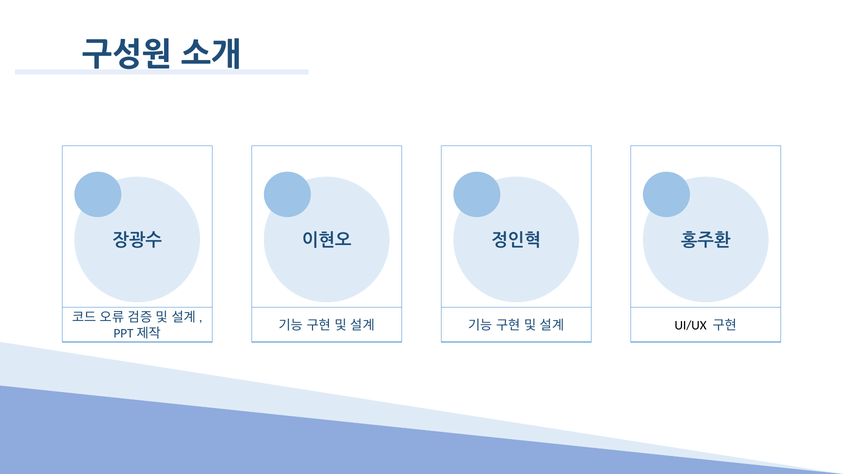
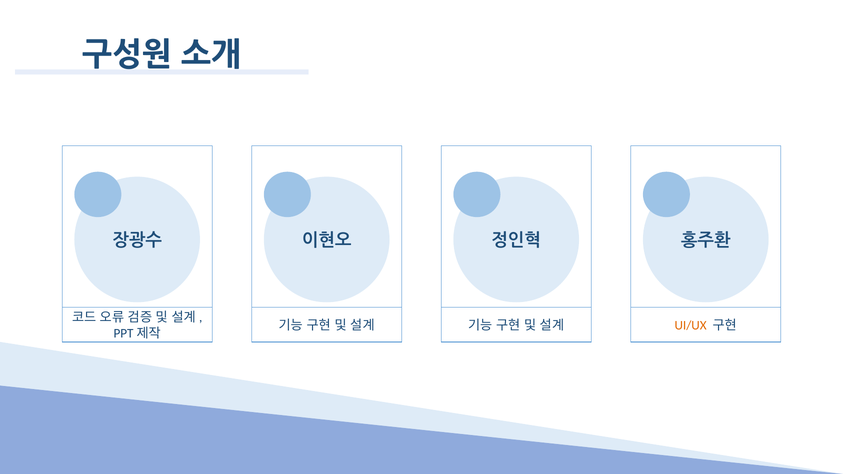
UI/UX colour: black -> orange
